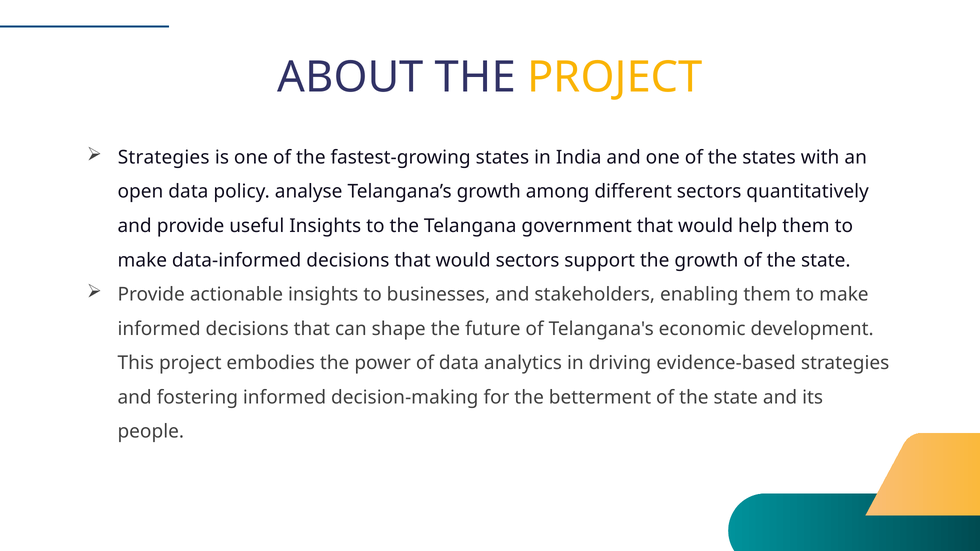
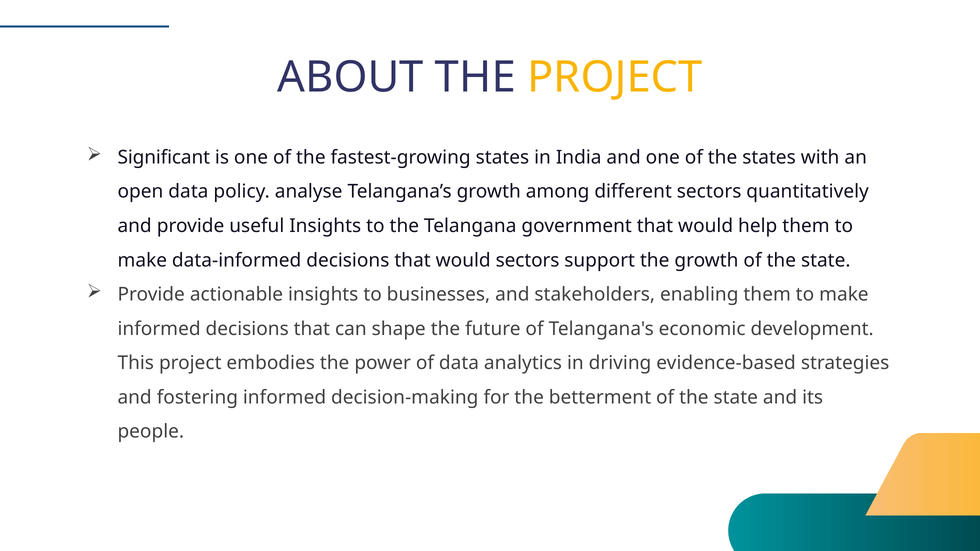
Strategies at (164, 157): Strategies -> Significant
